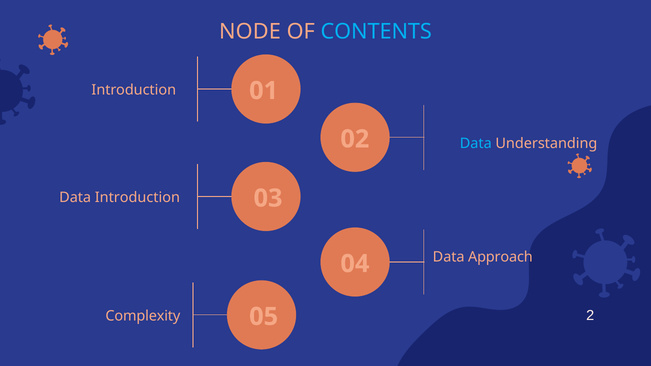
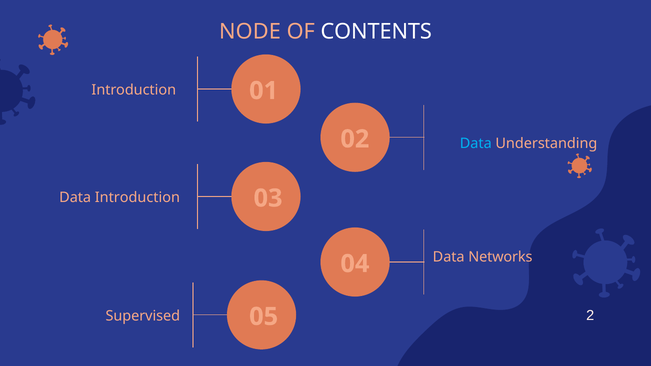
CONTENTS colour: light blue -> white
Approach: Approach -> Networks
Complexity: Complexity -> Supervised
